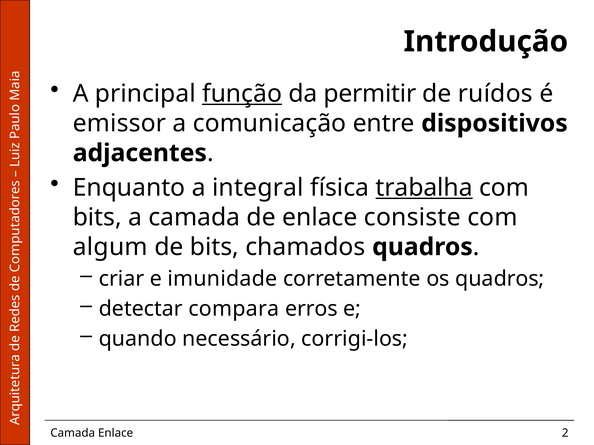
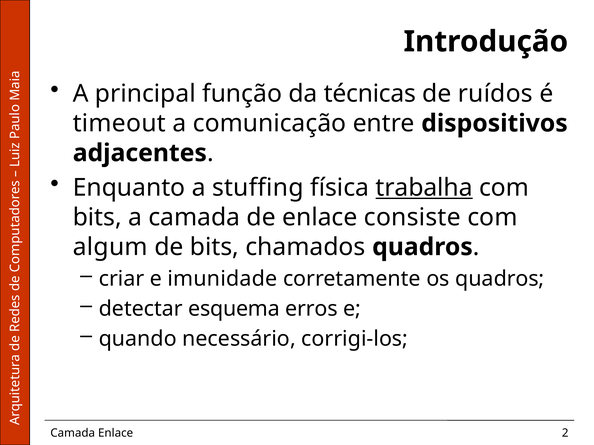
função underline: present -> none
permitir: permitir -> técnicas
emissor: emissor -> timeout
integral: integral -> stuffing
compara: compara -> esquema
